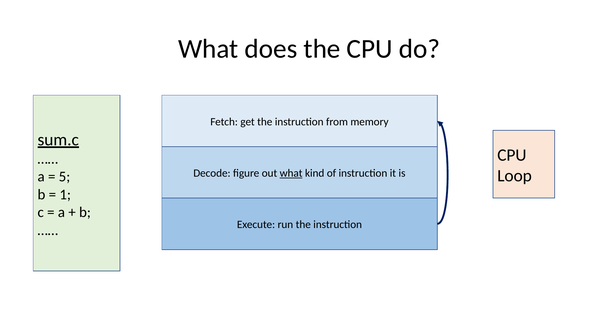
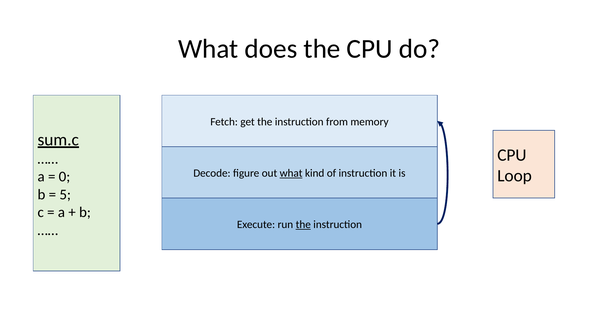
5: 5 -> 0
1: 1 -> 5
the at (303, 225) underline: none -> present
